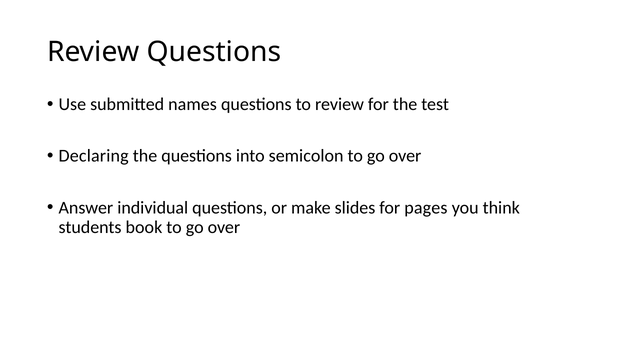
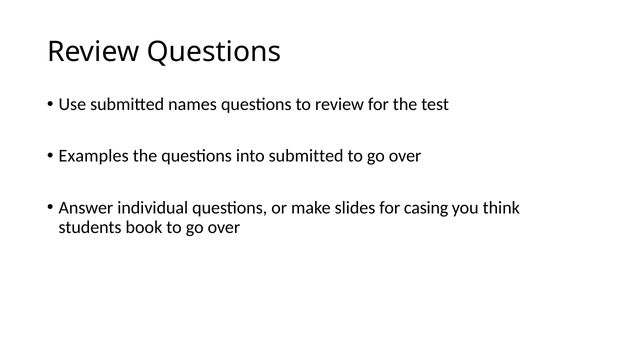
Declaring: Declaring -> Examples
into semicolon: semicolon -> submitted
pages: pages -> casing
